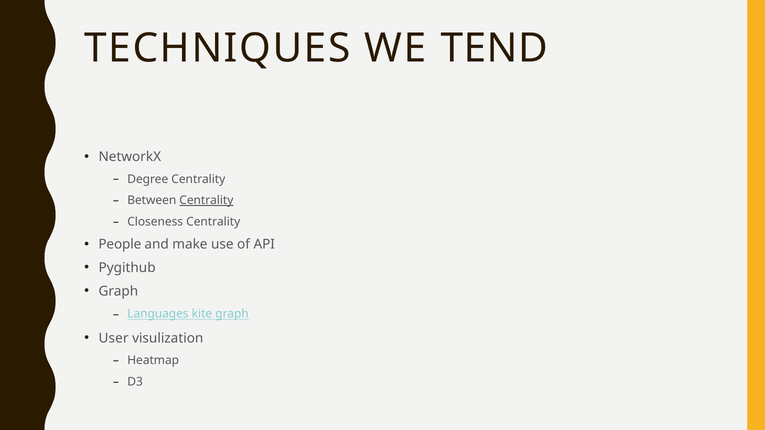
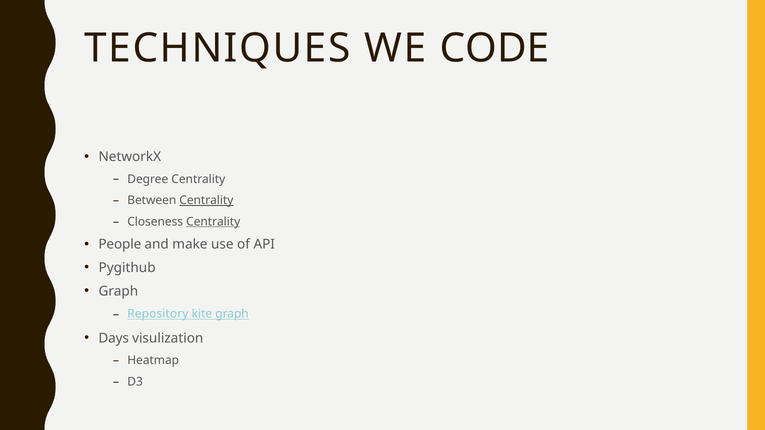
TEND: TEND -> CODE
Centrality at (213, 222) underline: none -> present
Languages: Languages -> Repository
User: User -> Days
